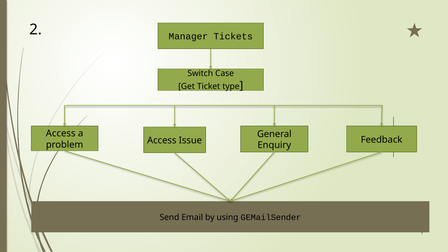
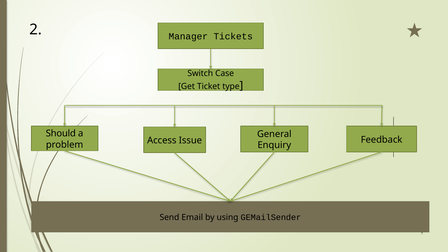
Access at (61, 133): Access -> Should
